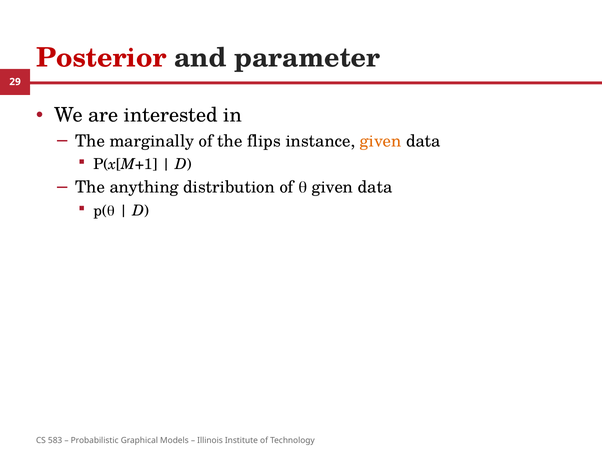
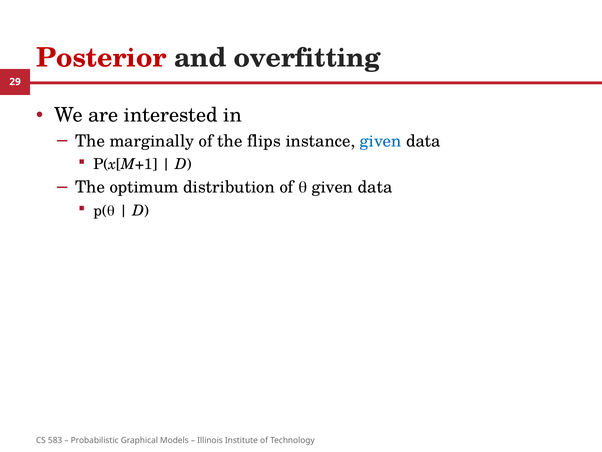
parameter: parameter -> overfitting
given at (381, 141) colour: orange -> blue
anything: anything -> optimum
